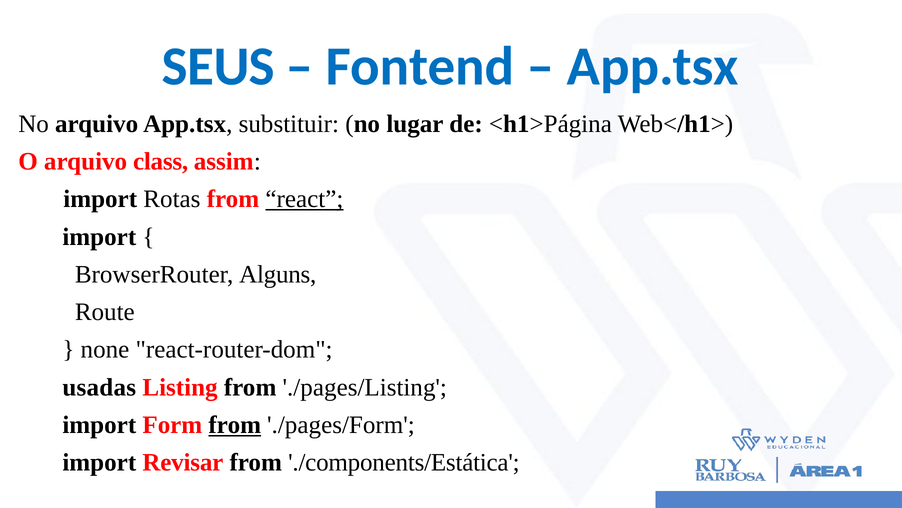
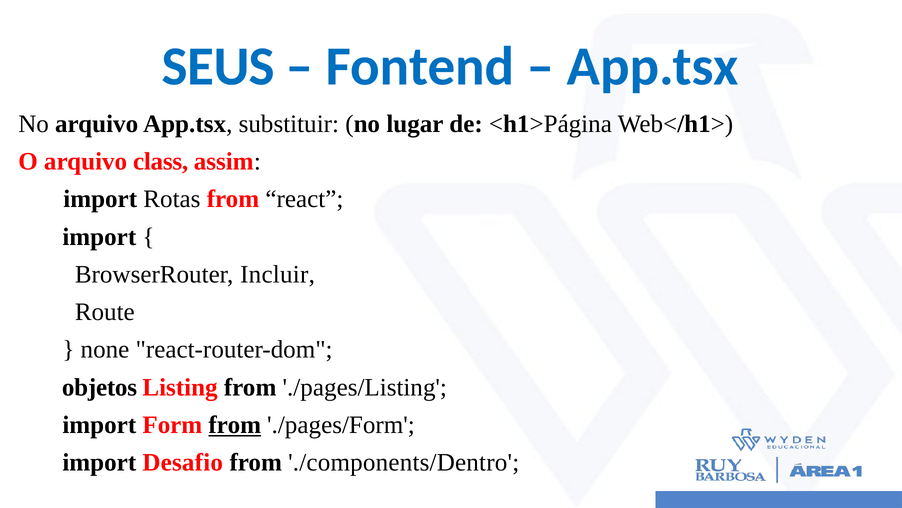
react underline: present -> none
Alguns: Alguns -> Incluir
usadas: usadas -> objetos
Revisar: Revisar -> Desafio
./components/Estática: ./components/Estática -> ./components/Dentro
